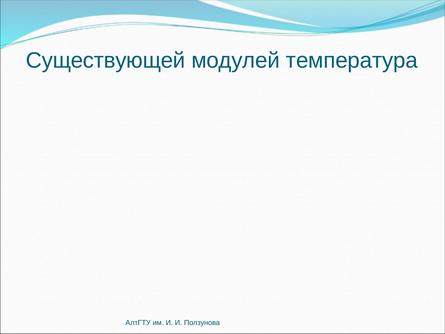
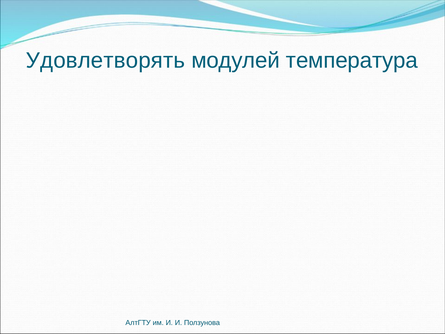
Существующей: Существующей -> Удовлетворять
